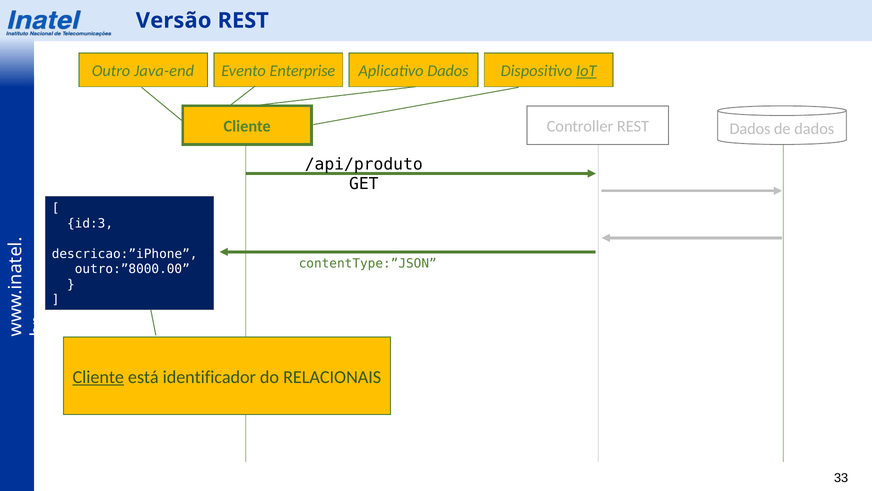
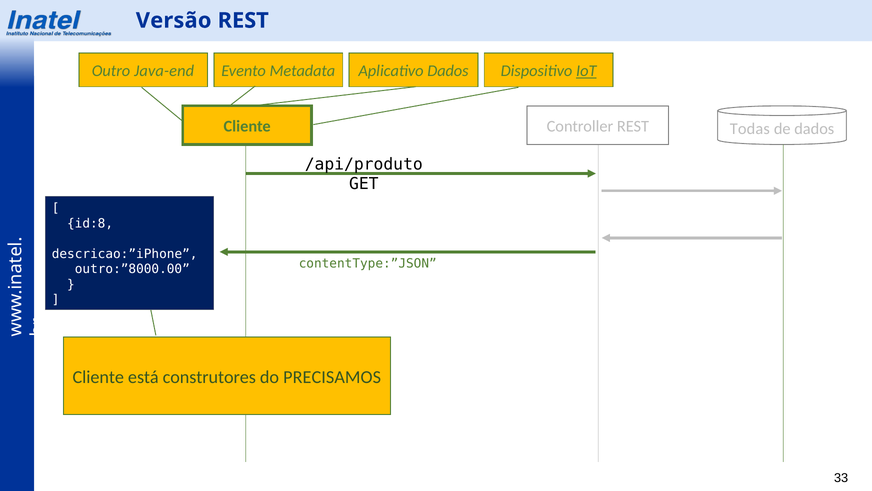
Enterprise: Enterprise -> Metadata
Cliente Dados: Dados -> Todas
id:3: id:3 -> id:8
Cliente at (98, 377) underline: present -> none
identificador: identificador -> construtores
RELACIONAIS: RELACIONAIS -> PRECISAMOS
